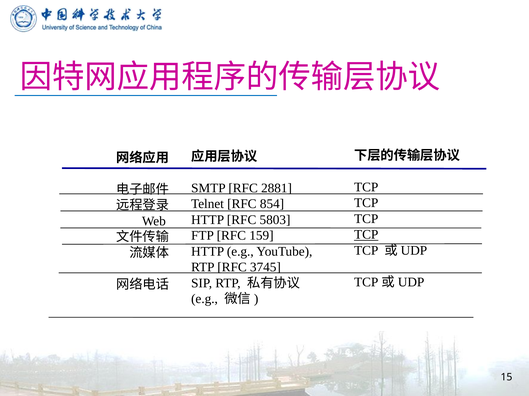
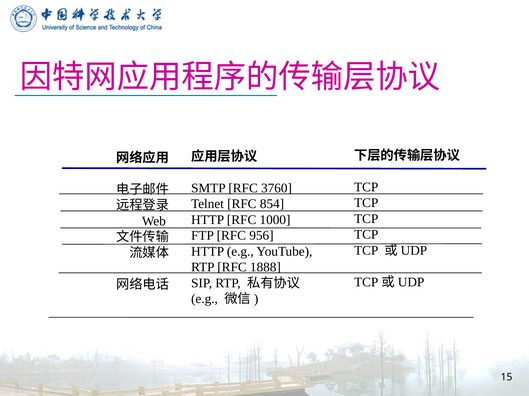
2881: 2881 -> 3760
5803: 5803 -> 1000
TCP at (366, 235) underline: present -> none
159: 159 -> 956
3745: 3745 -> 1888
